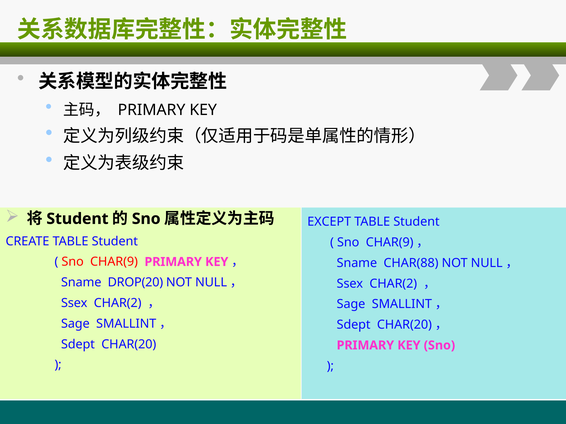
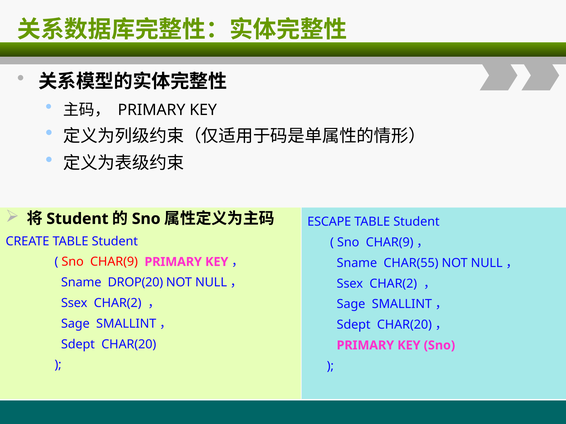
EXCEPT: EXCEPT -> ESCAPE
CHAR(88: CHAR(88 -> CHAR(55
